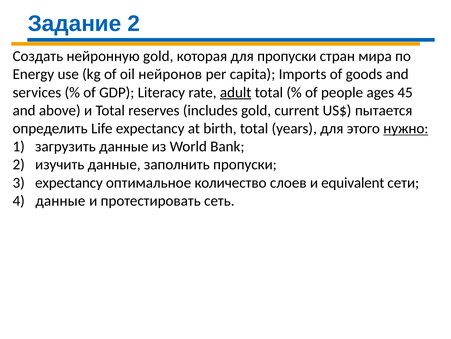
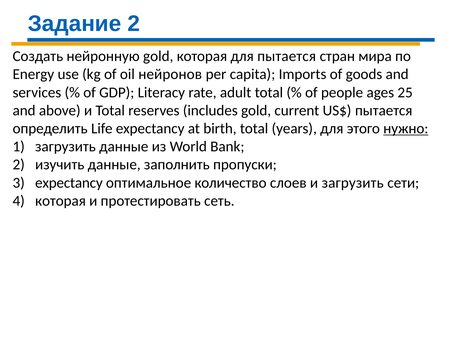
для пропуски: пропуски -> пытается
adult underline: present -> none
45: 45 -> 25
и equivalent: equivalent -> загрузить
данные at (60, 200): данные -> которая
